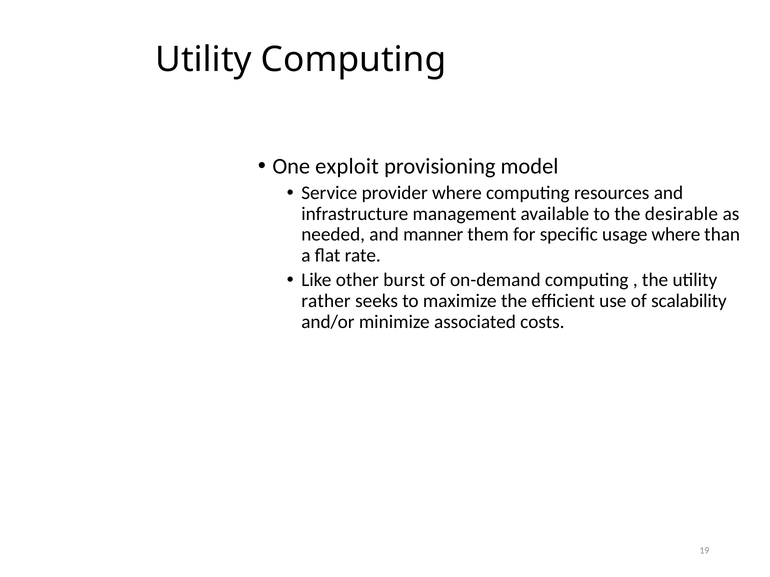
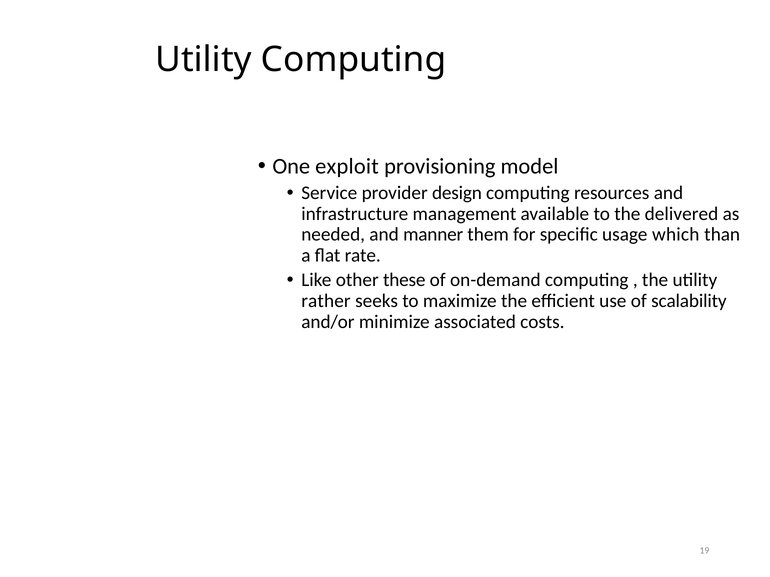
provider where: where -> design
desirable: desirable -> delivered
usage where: where -> which
burst: burst -> these
